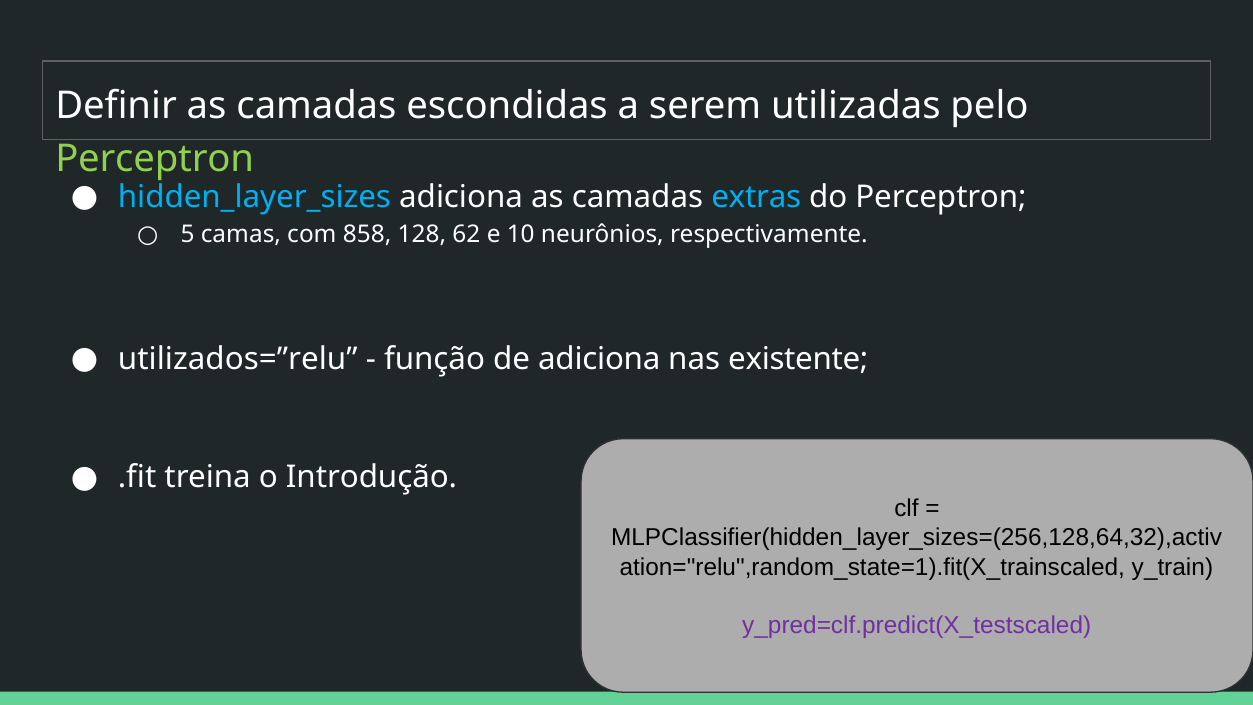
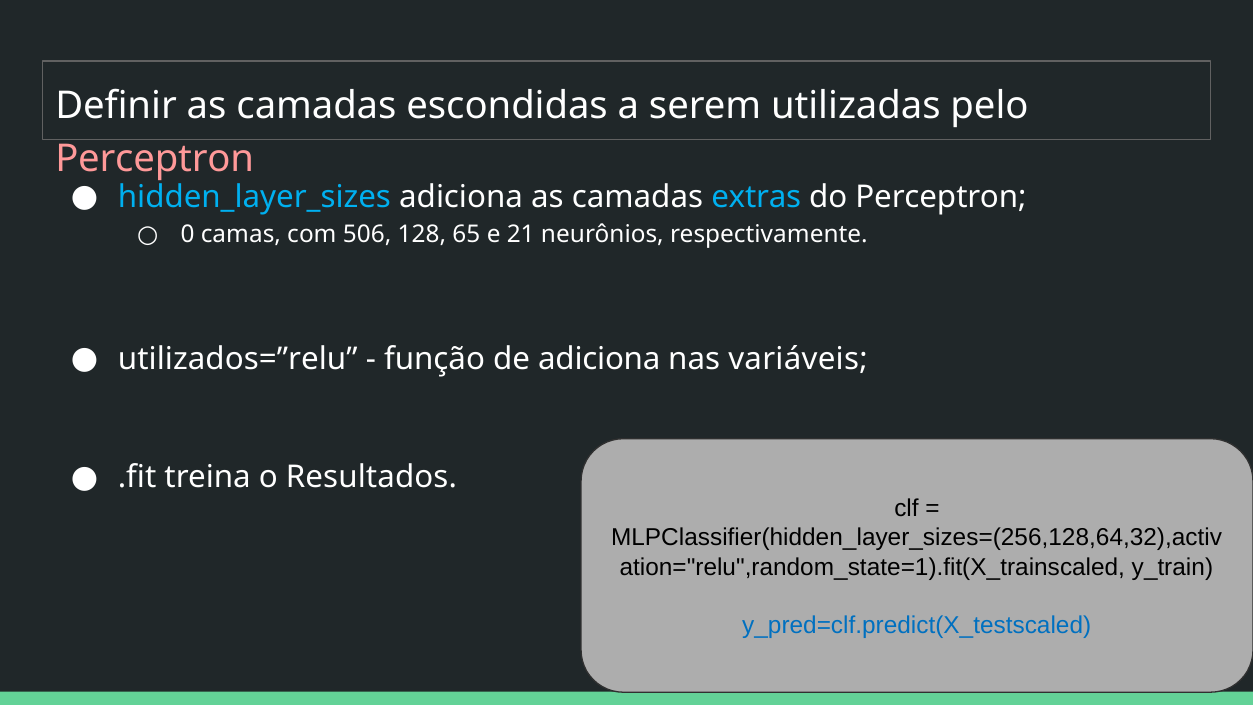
Perceptron at (155, 159) colour: light green -> pink
5: 5 -> 0
858: 858 -> 506
62: 62 -> 65
10: 10 -> 21
existente: existente -> variáveis
Introdução: Introdução -> Resultados
y_pred=clf.predict(X_testscaled colour: purple -> blue
